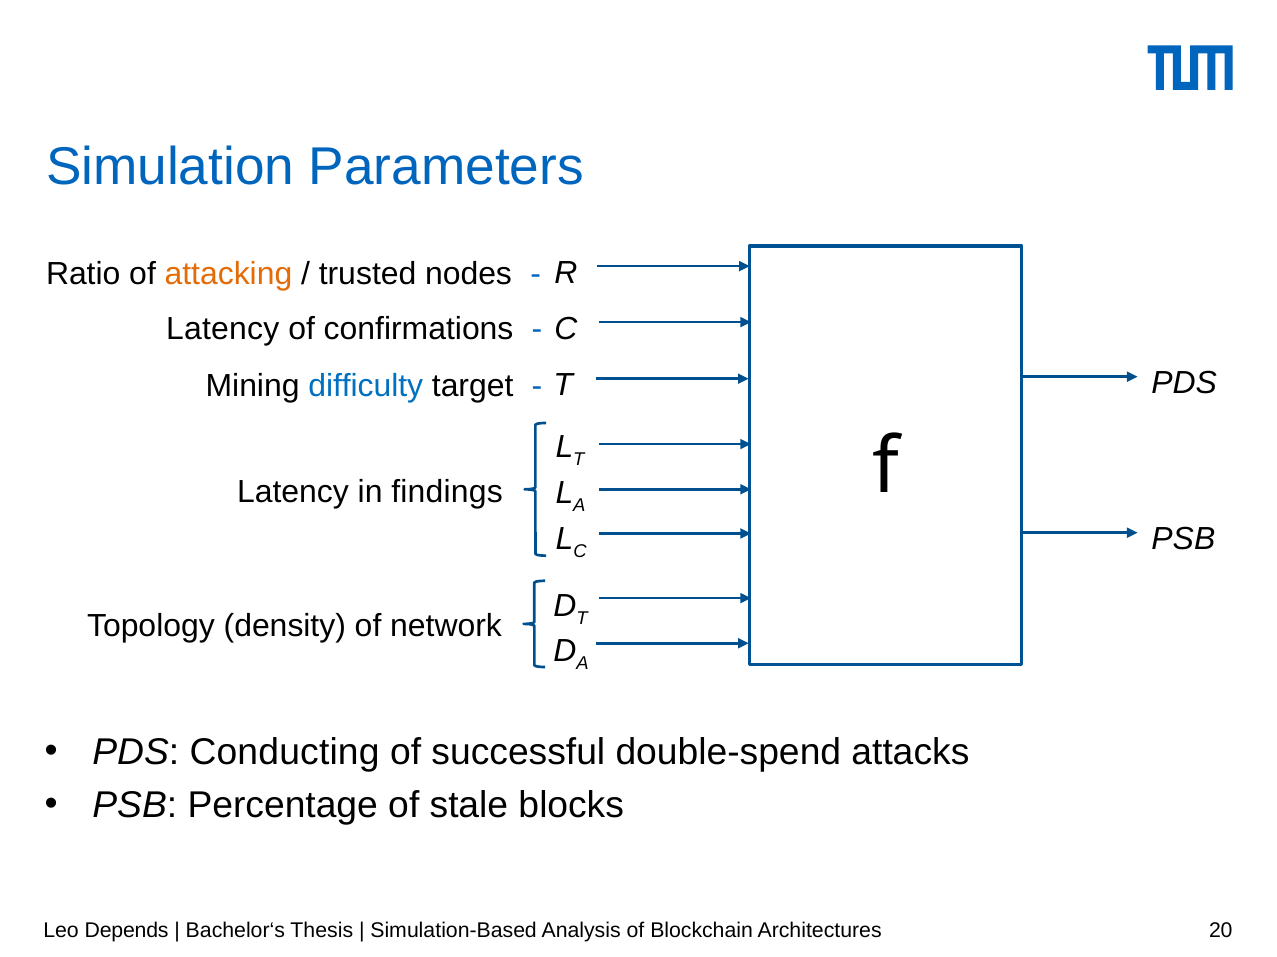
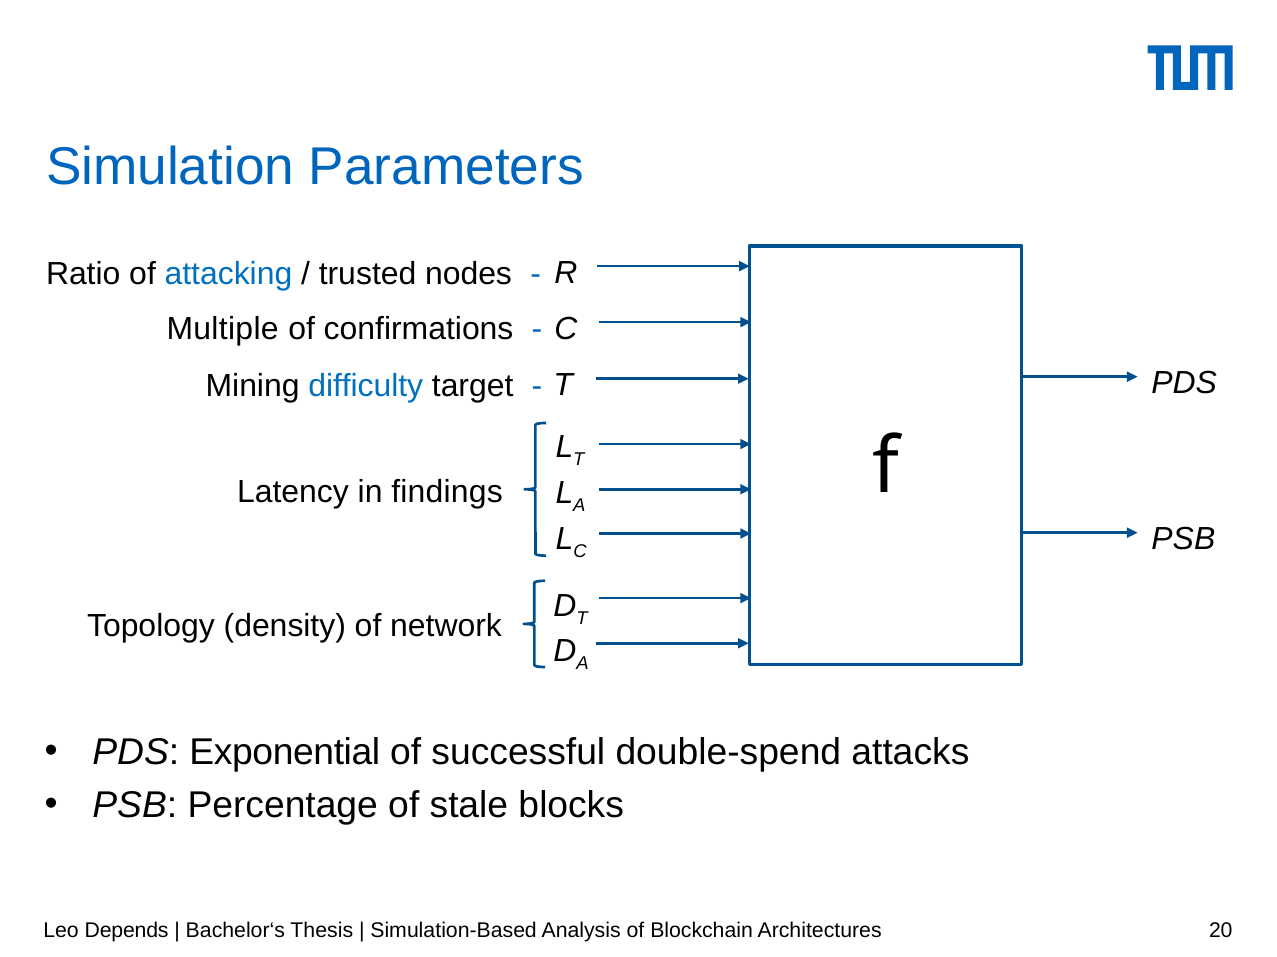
attacking colour: orange -> blue
Latency at (223, 329): Latency -> Multiple
Conducting: Conducting -> Exponential
